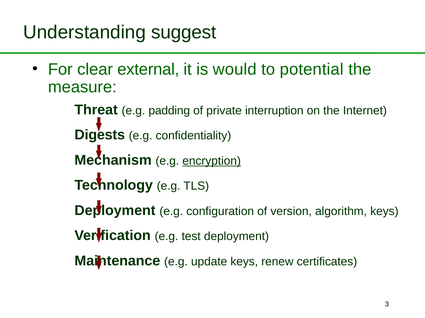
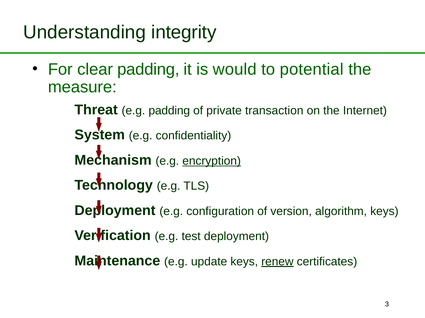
suggest: suggest -> integrity
clear external: external -> padding
interruption: interruption -> transaction
Digests: Digests -> System
renew underline: none -> present
